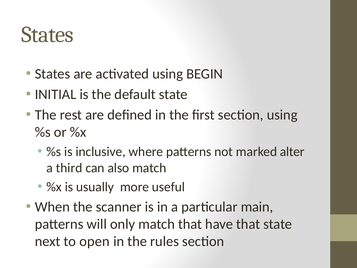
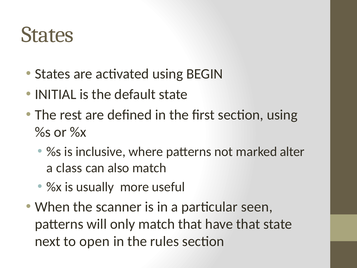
third: third -> class
main: main -> seen
